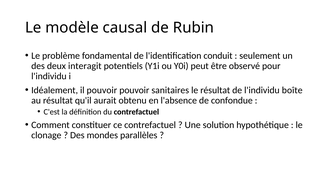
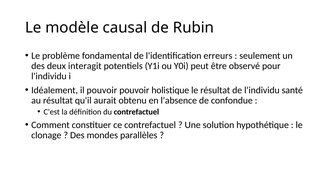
conduit: conduit -> erreurs
sanitaires: sanitaires -> holistique
boîte: boîte -> santé
